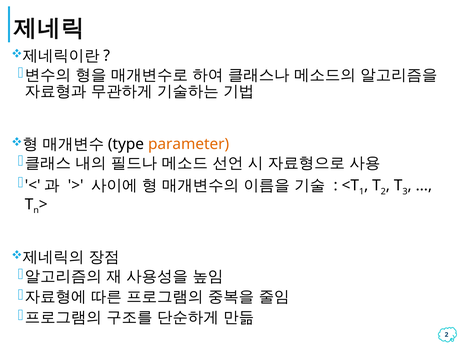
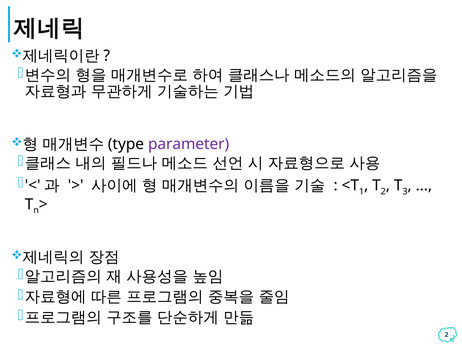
parameter colour: orange -> purple
